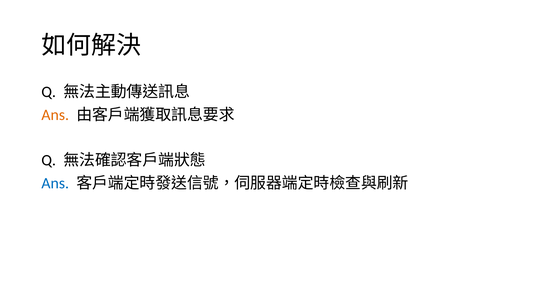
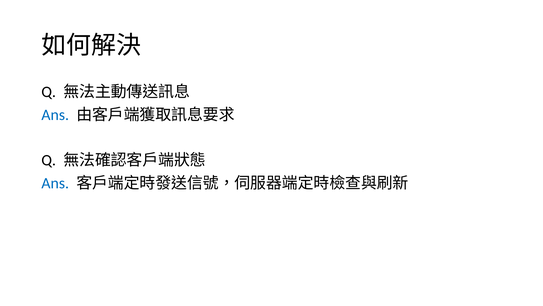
Ans at (55, 115) colour: orange -> blue
